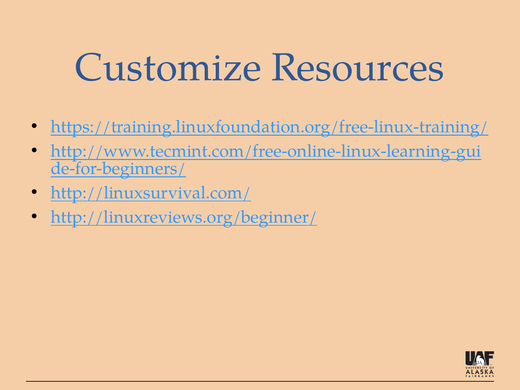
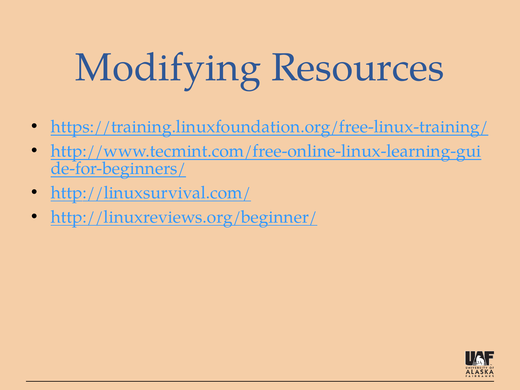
Customize: Customize -> Modifying
